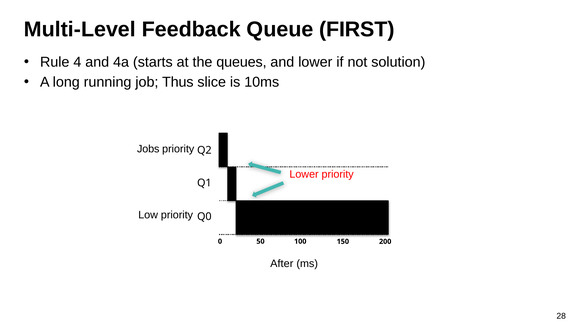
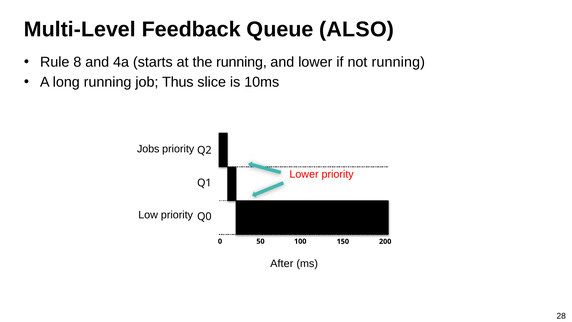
FIRST: FIRST -> ALSO
4: 4 -> 8
the queues: queues -> running
not solution: solution -> running
